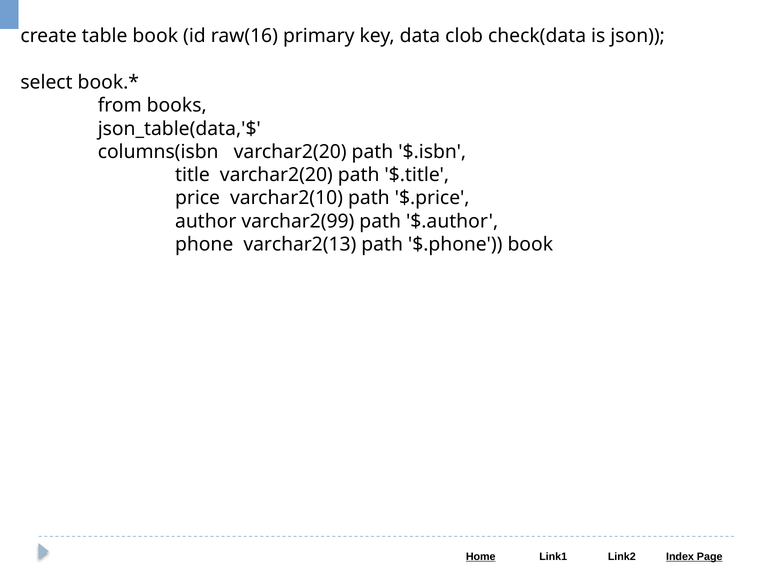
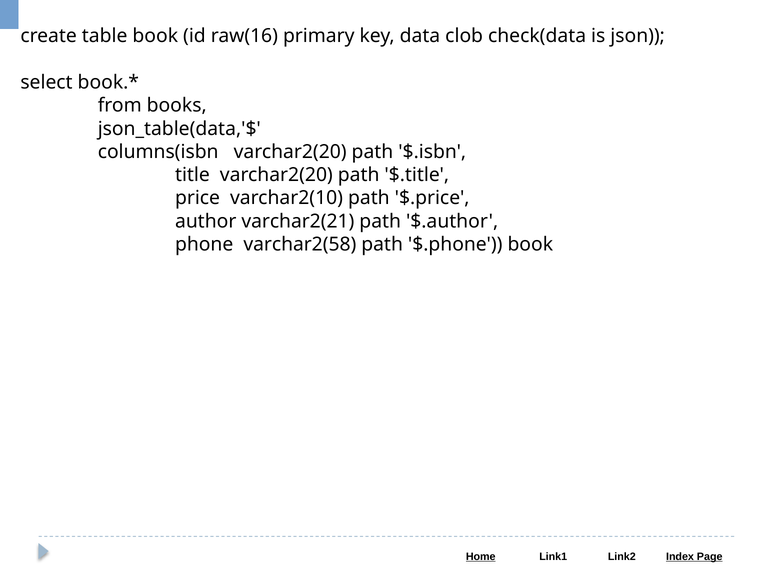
varchar2(99: varchar2(99 -> varchar2(21
varchar2(13: varchar2(13 -> varchar2(58
